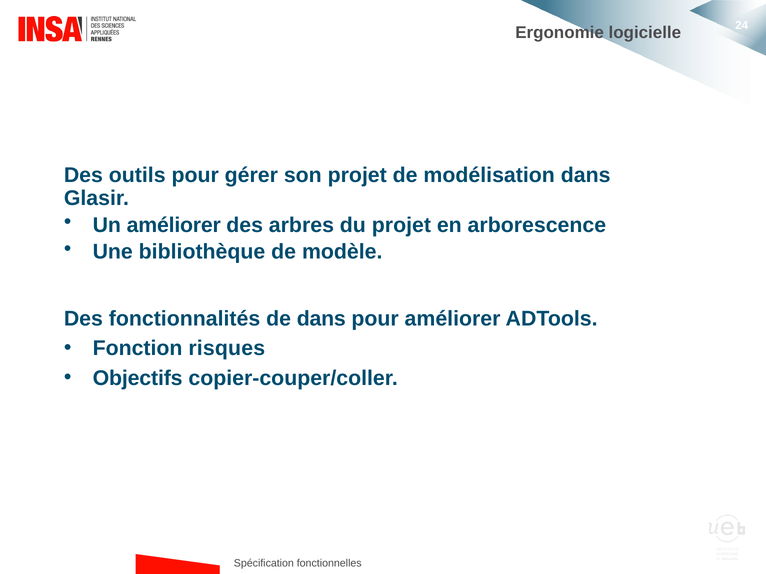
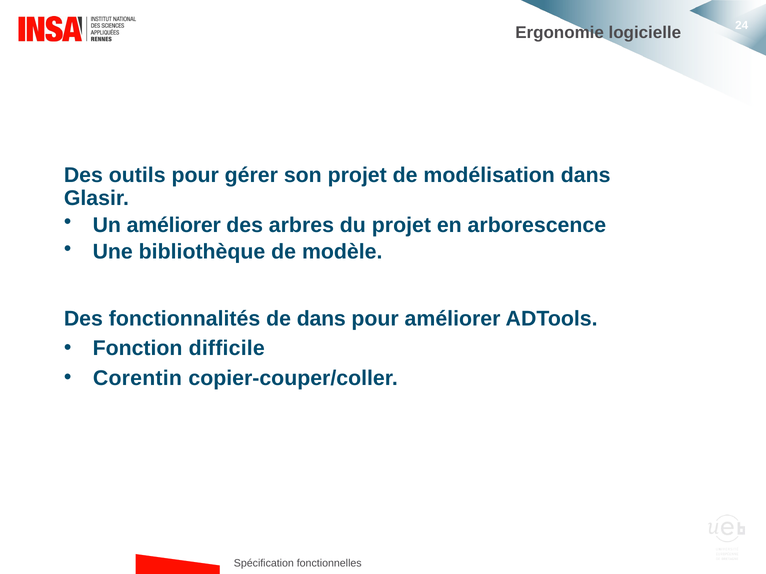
risques: risques -> difficile
Objectifs: Objectifs -> Corentin
